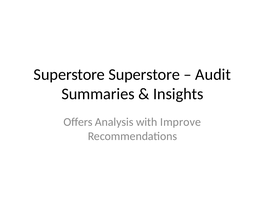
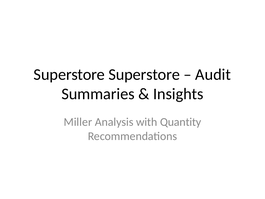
Offers: Offers -> Miller
Improve: Improve -> Quantity
